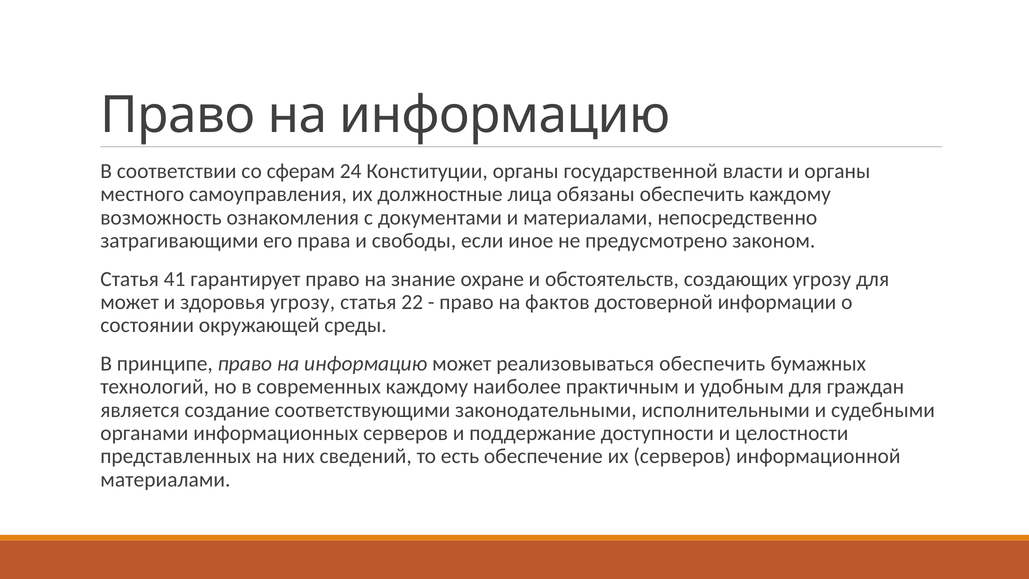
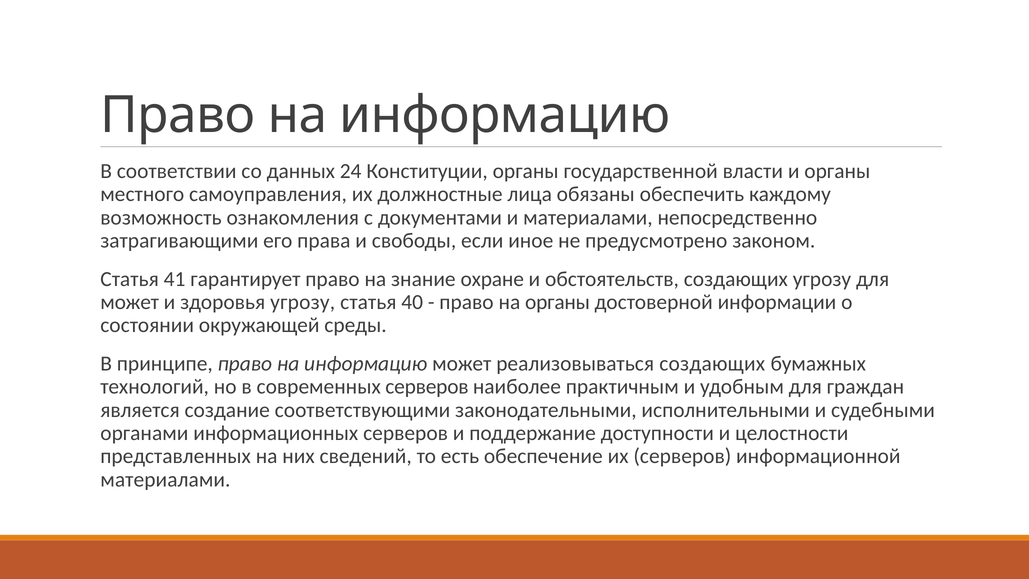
сферам: сферам -> данных
22: 22 -> 40
на фактов: фактов -> органы
реализовываться обеспечить: обеспечить -> создающих
современных каждому: каждому -> серверов
